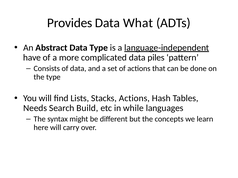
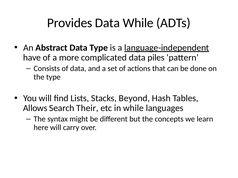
Data What: What -> While
Stacks Actions: Actions -> Beyond
Needs: Needs -> Allows
Build: Build -> Their
